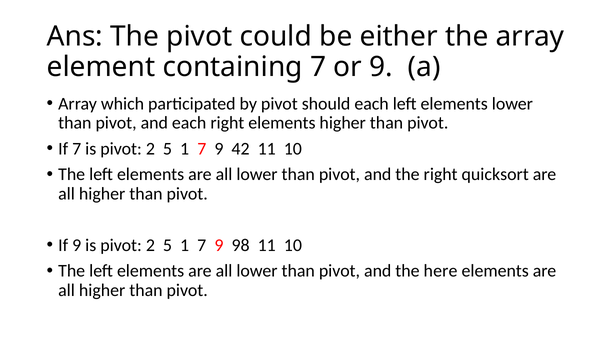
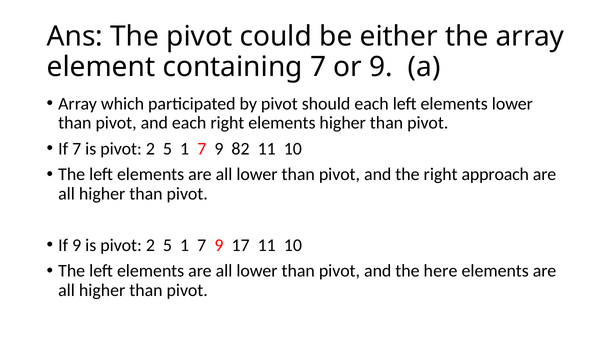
42: 42 -> 82
quicksort: quicksort -> approach
98: 98 -> 17
